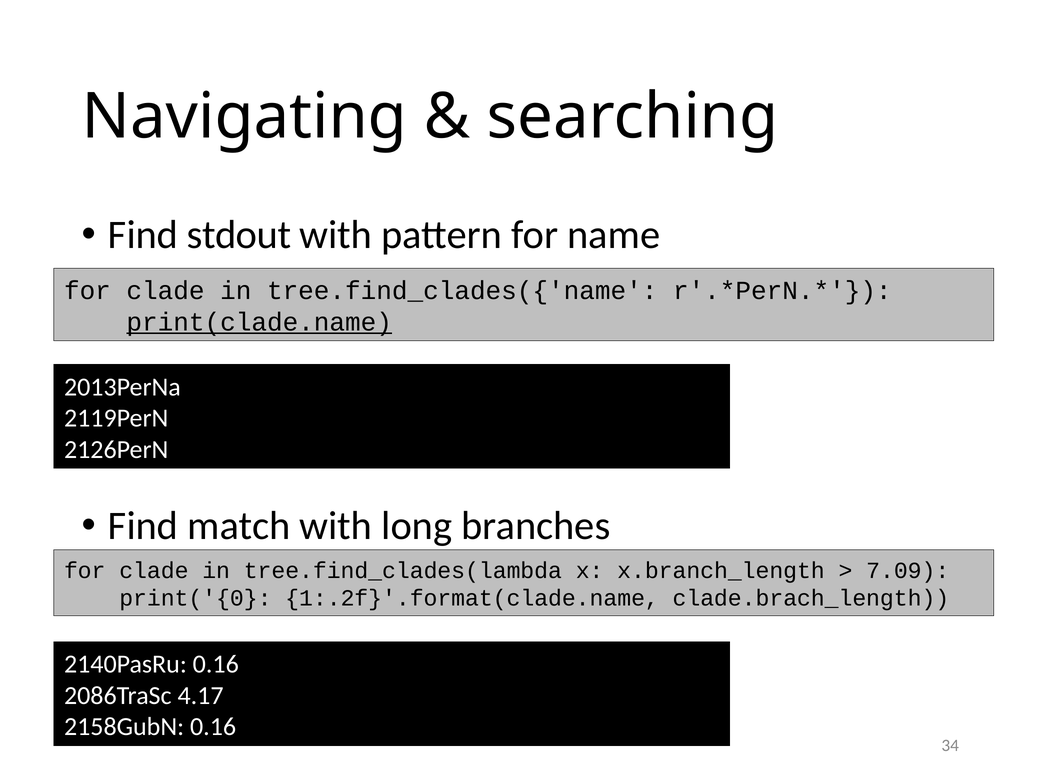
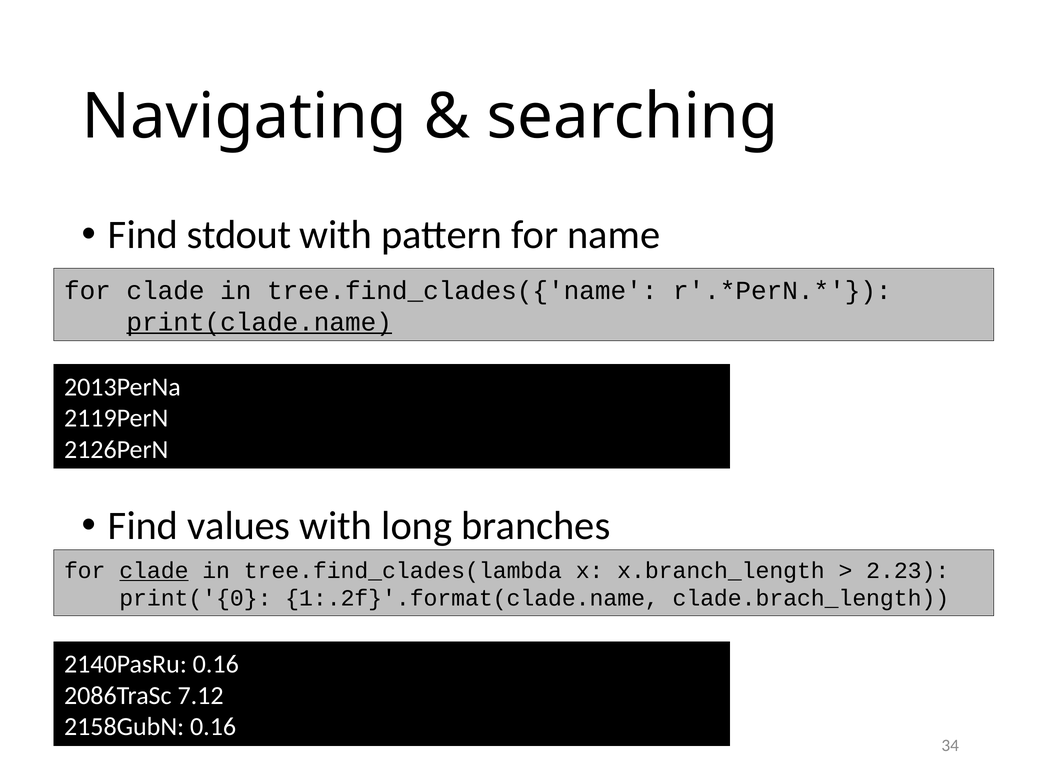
match: match -> values
clade at (154, 570) underline: none -> present
7.09: 7.09 -> 2.23
4.17: 4.17 -> 7.12
